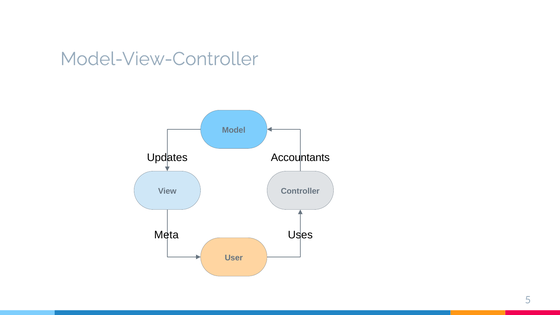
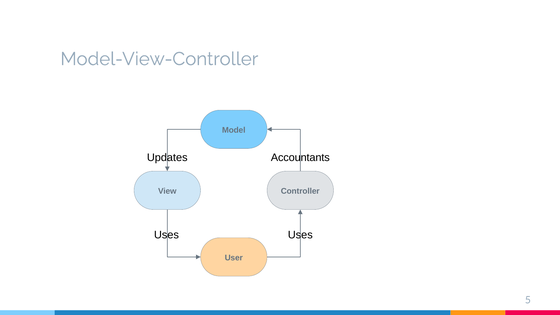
Meta at (166, 235): Meta -> Uses
